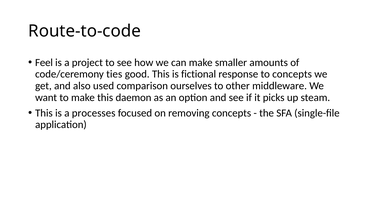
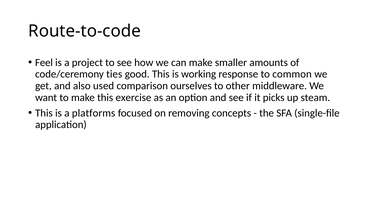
fictional: fictional -> working
to concepts: concepts -> common
daemon: daemon -> exercise
processes: processes -> platforms
